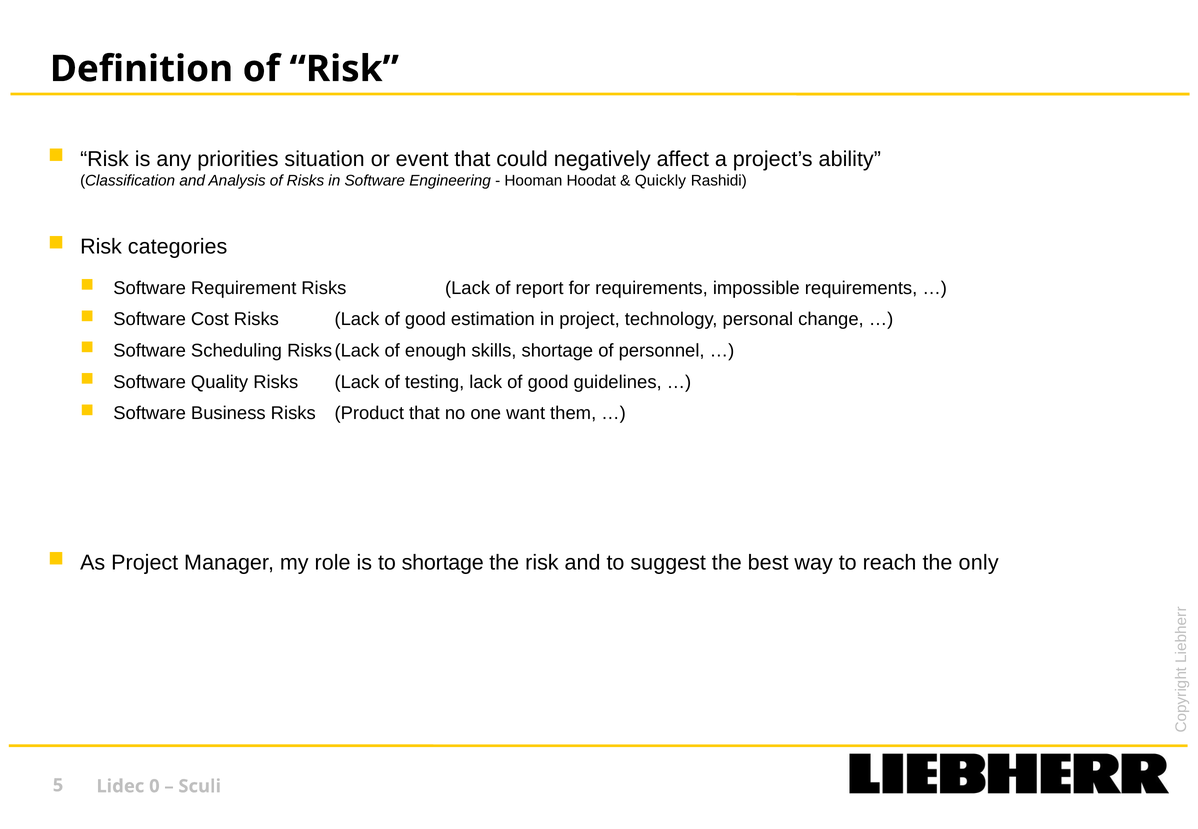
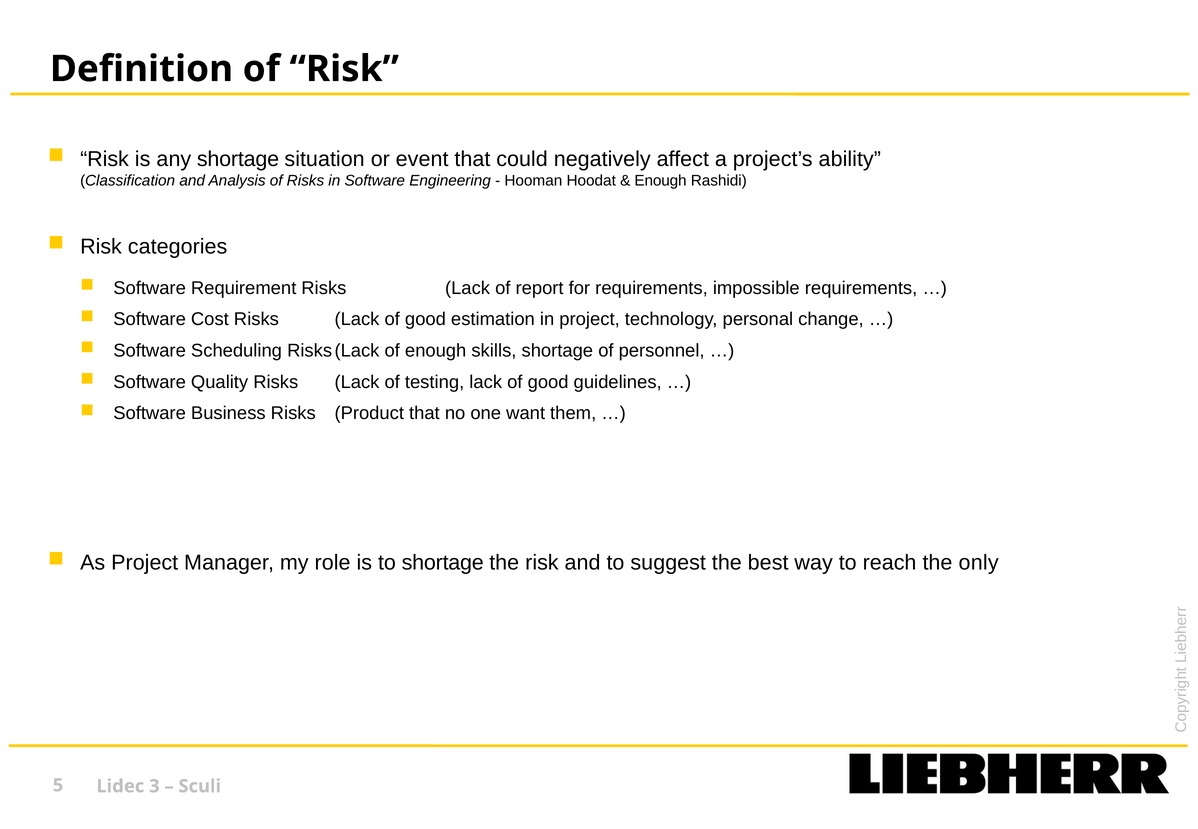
any priorities: priorities -> shortage
Quickly at (660, 181): Quickly -> Enough
0: 0 -> 3
